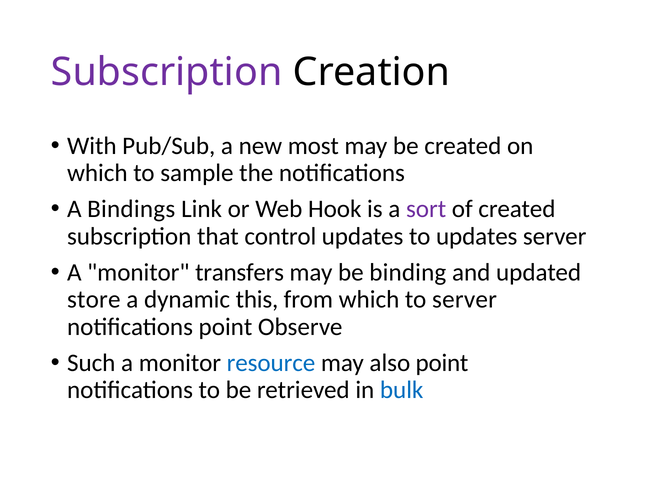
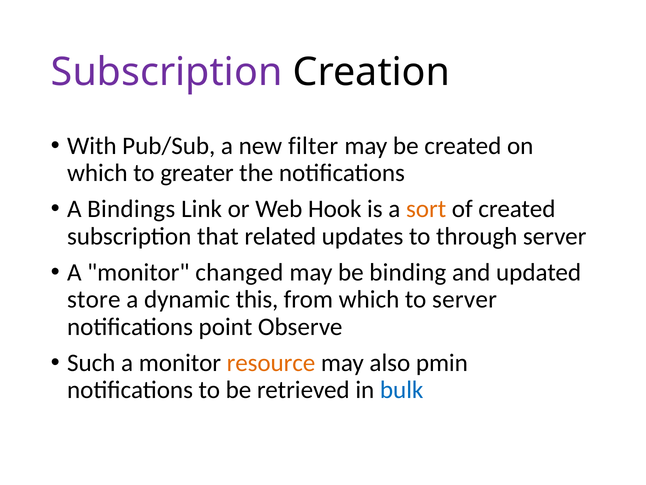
most: most -> filter
sample: sample -> greater
sort colour: purple -> orange
control: control -> related
to updates: updates -> through
transfers: transfers -> changed
resource colour: blue -> orange
also point: point -> pmin
